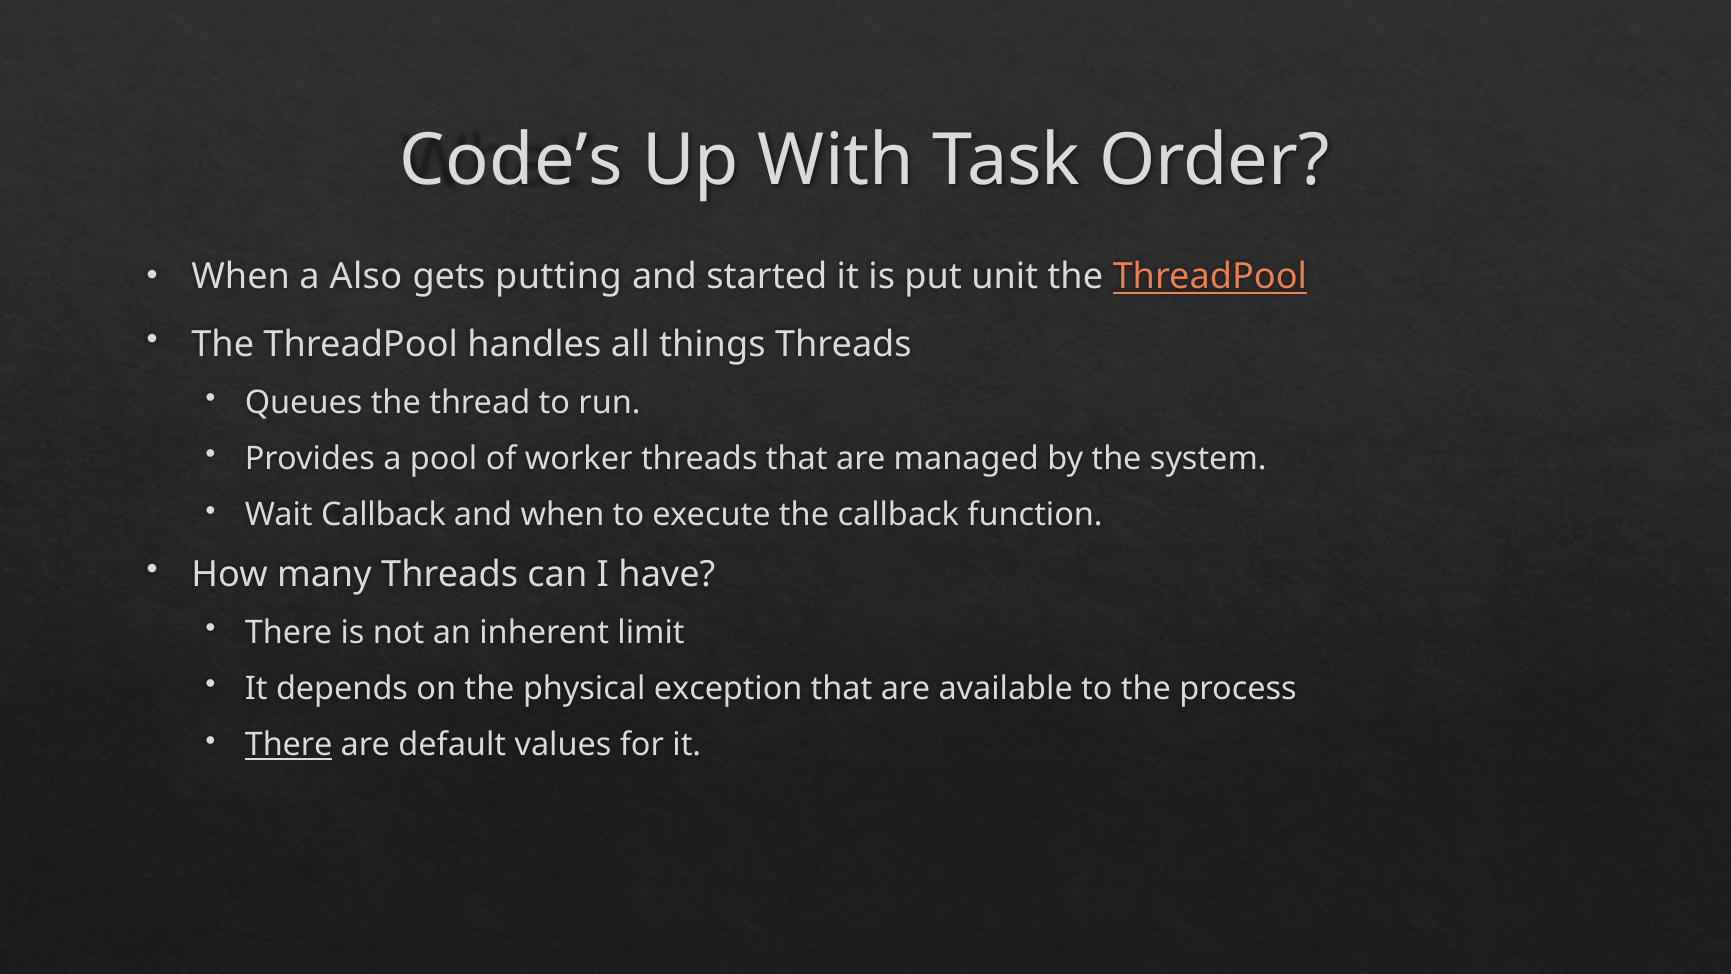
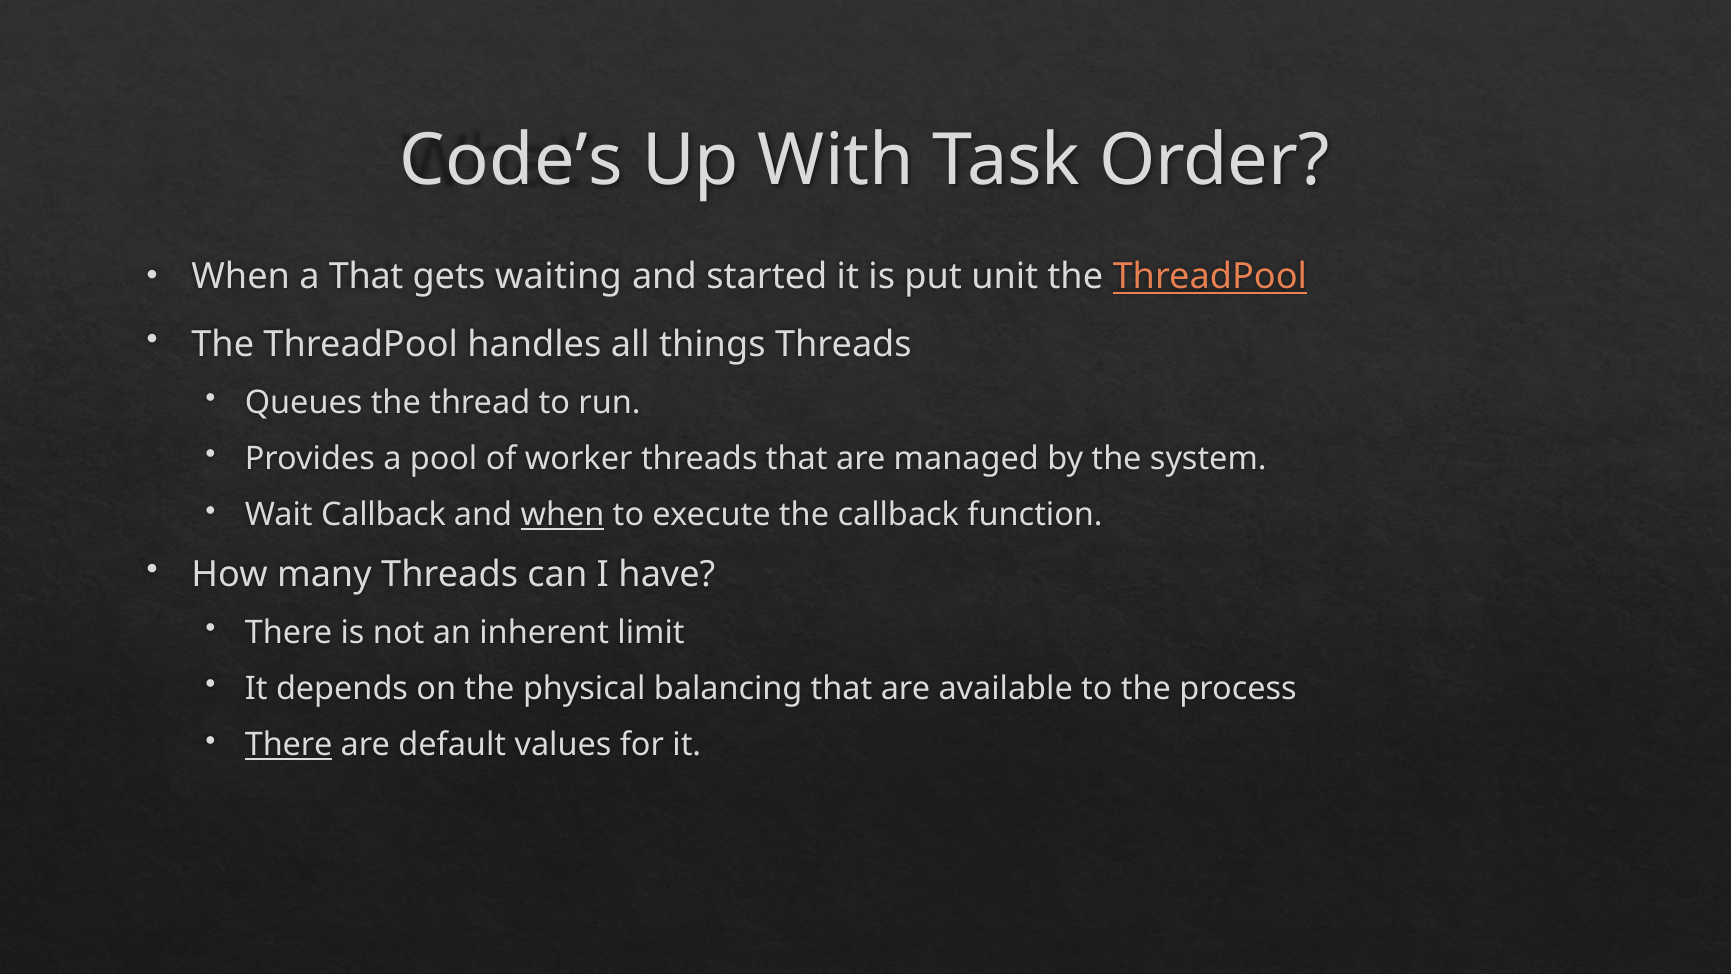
a Also: Also -> That
putting: putting -> waiting
when at (563, 515) underline: none -> present
exception: exception -> balancing
